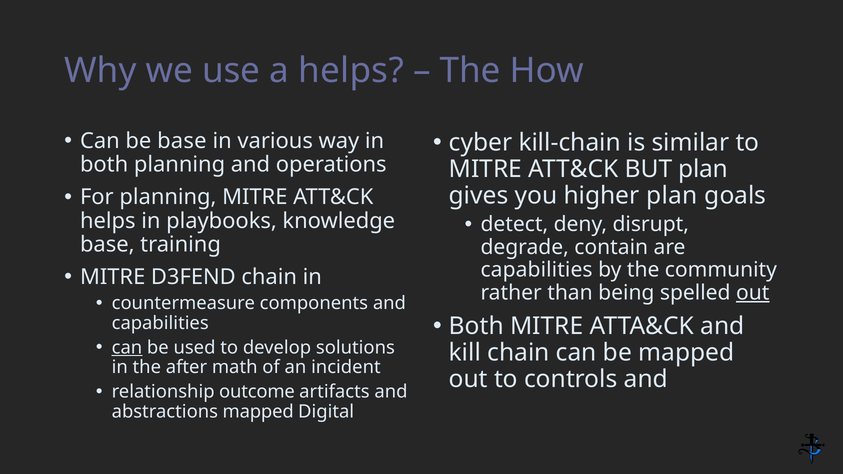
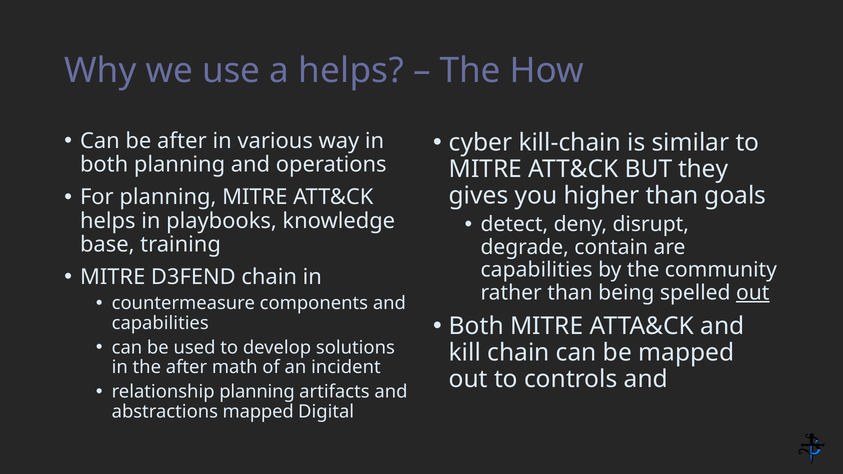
be base: base -> after
BUT plan: plan -> they
higher plan: plan -> than
can at (127, 348) underline: present -> none
relationship outcome: outcome -> planning
